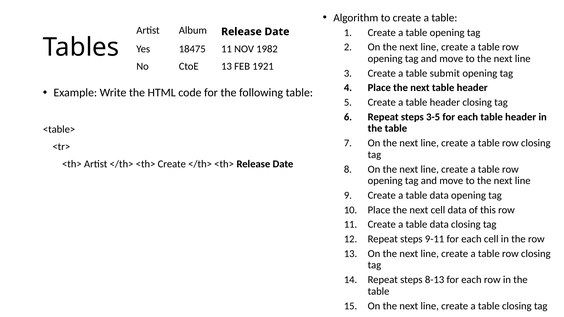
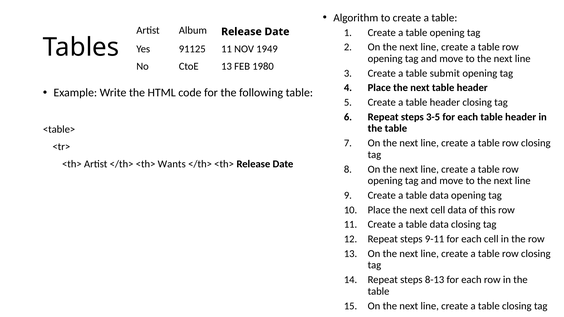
18475: 18475 -> 91125
1982: 1982 -> 1949
1921: 1921 -> 1980
<th> Create: Create -> Wants
